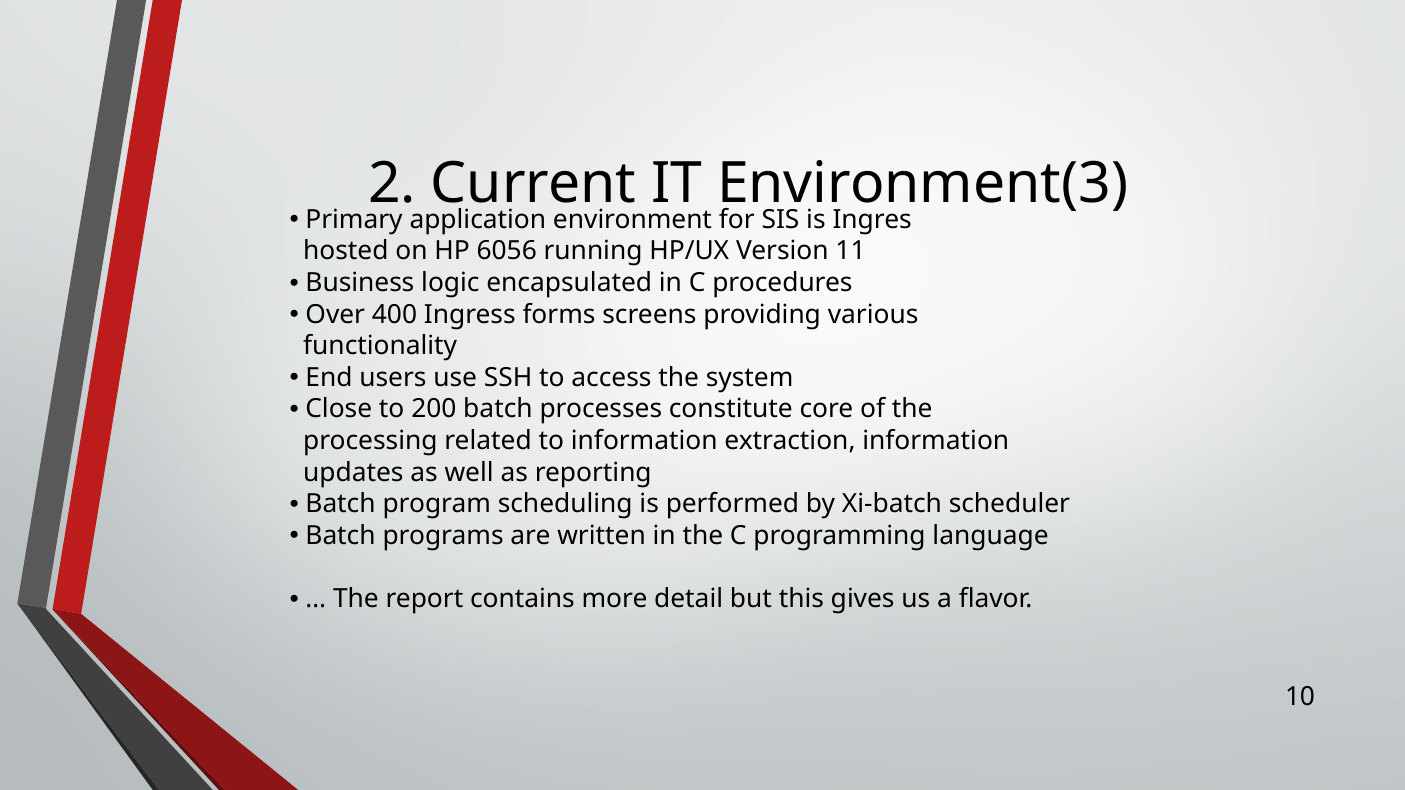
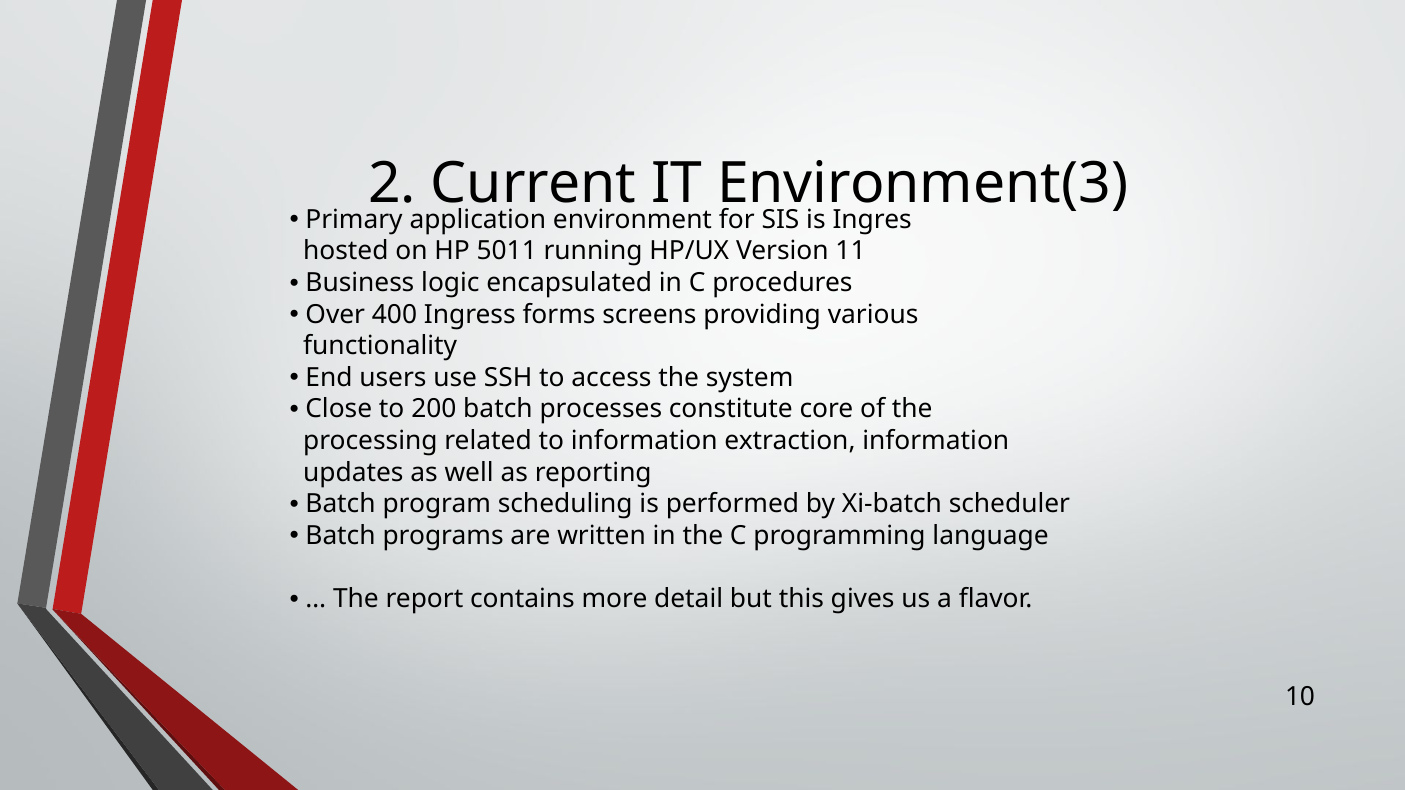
6056: 6056 -> 5011
